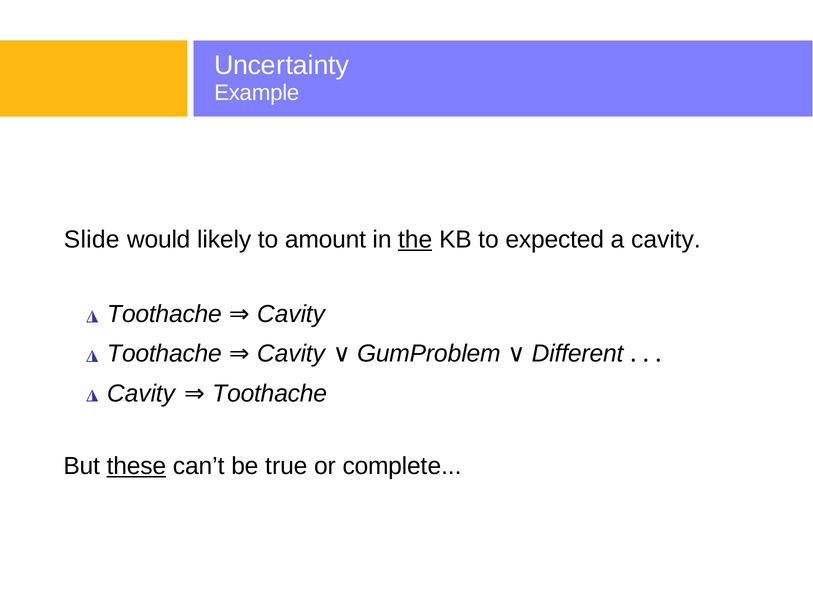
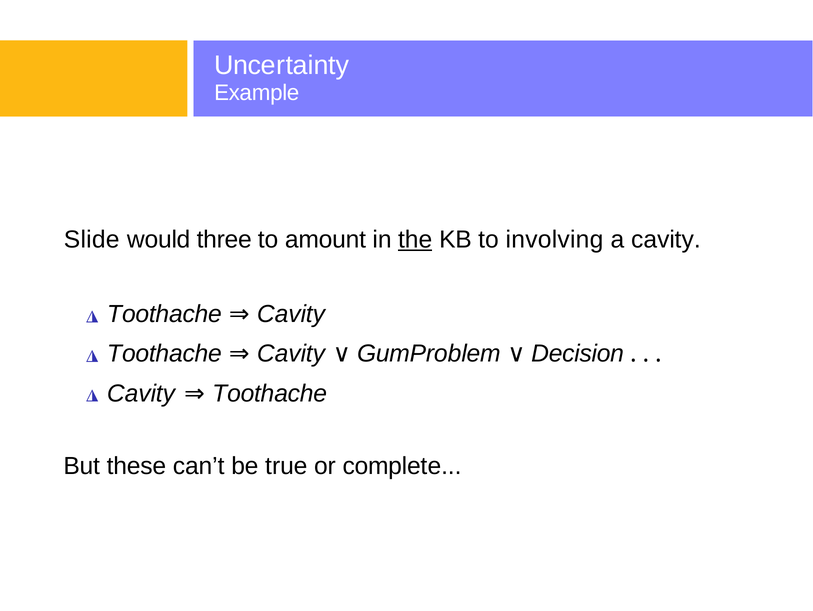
likely: likely -> three
expected: expected -> involving
Different: Different -> Decision
these underline: present -> none
